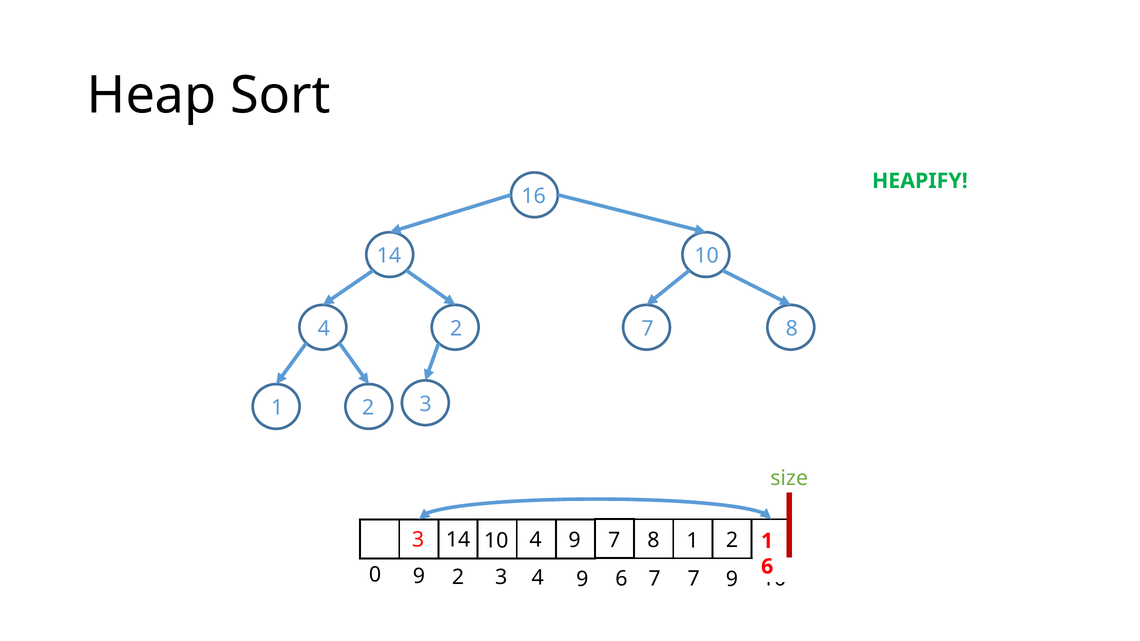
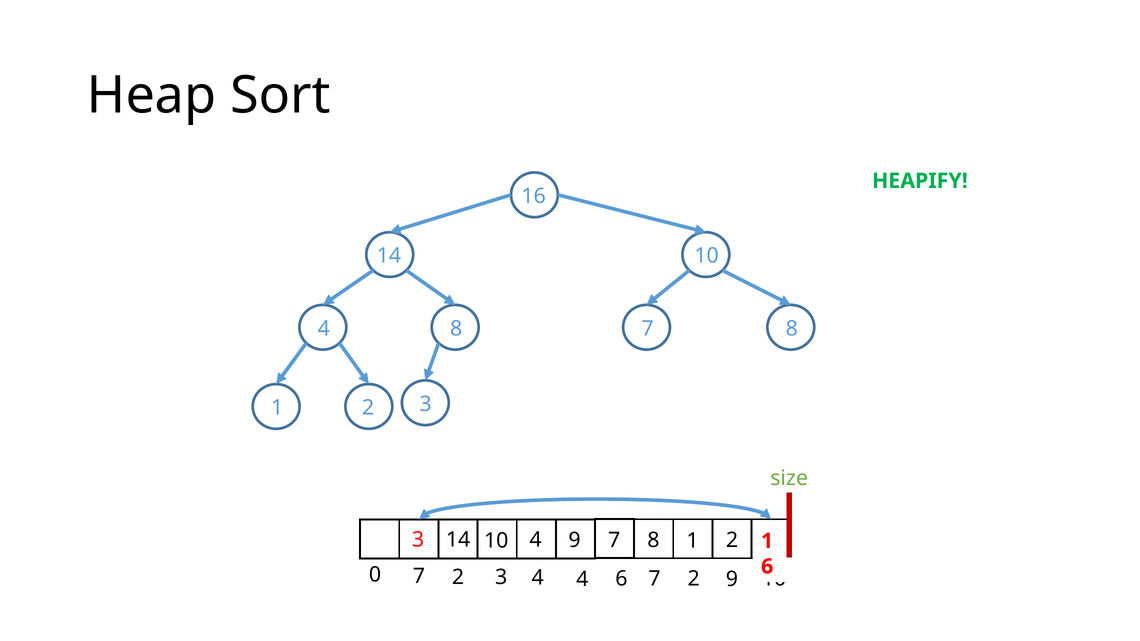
4 2: 2 -> 8
0 9: 9 -> 7
3 4 9: 9 -> 4
6 7 7: 7 -> 2
